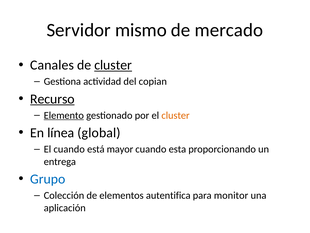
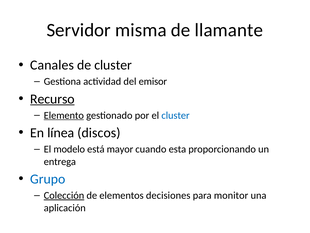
mismo: mismo -> misma
mercado: mercado -> llamante
cluster at (113, 65) underline: present -> none
copian: copian -> emisor
cluster at (176, 115) colour: orange -> blue
global: global -> discos
El cuando: cuando -> modelo
Colección underline: none -> present
autentifica: autentifica -> decisiones
